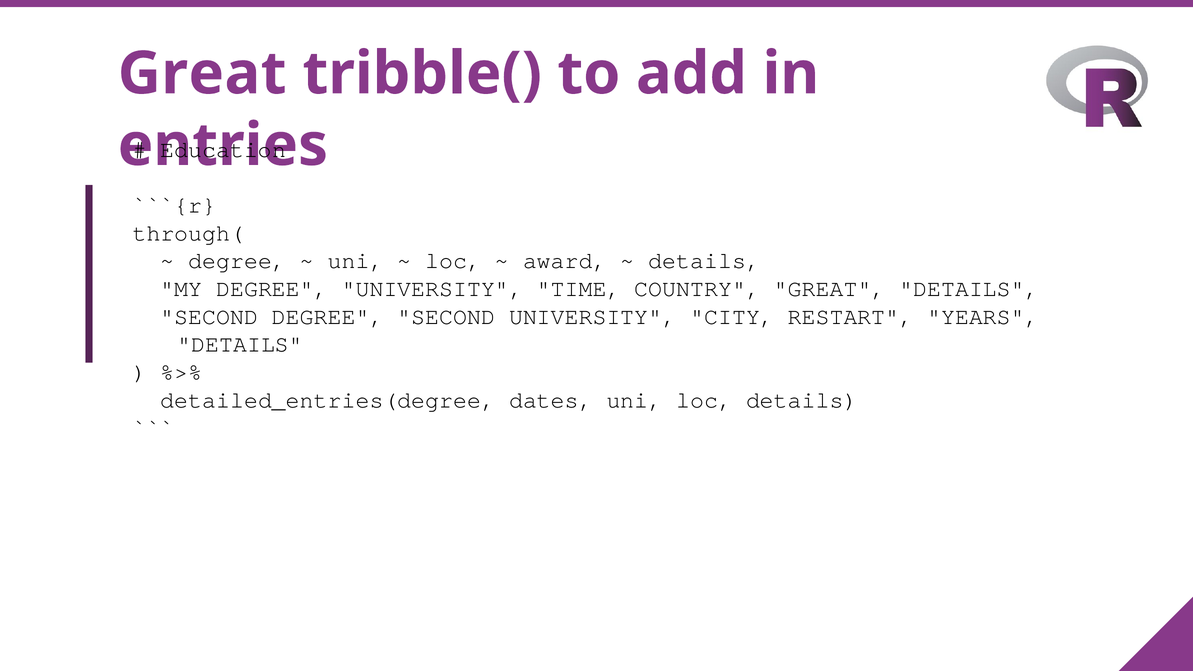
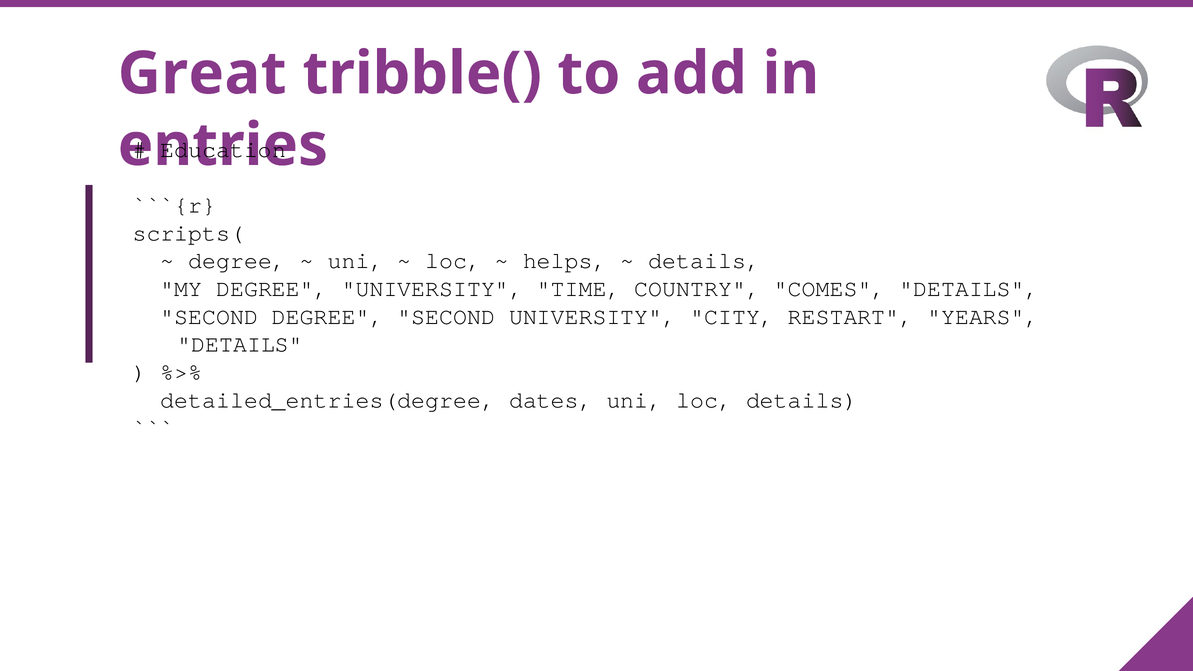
through(: through( -> scripts(
award: award -> helps
COUNTRY GREAT: GREAT -> COMES
